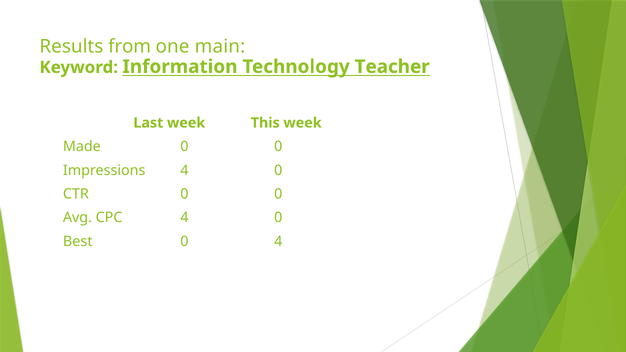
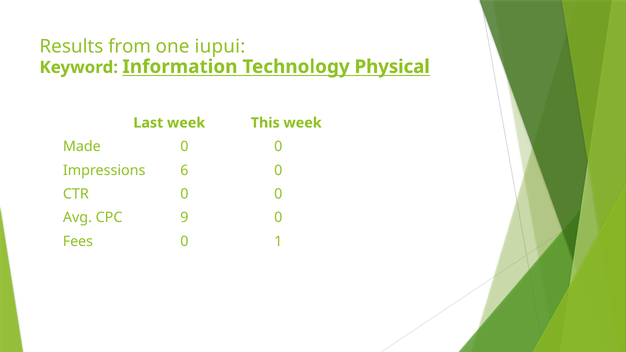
main: main -> iupui
Teacher: Teacher -> Physical
Impressions 4: 4 -> 6
CPC 4: 4 -> 9
Best: Best -> Fees
0 4: 4 -> 1
